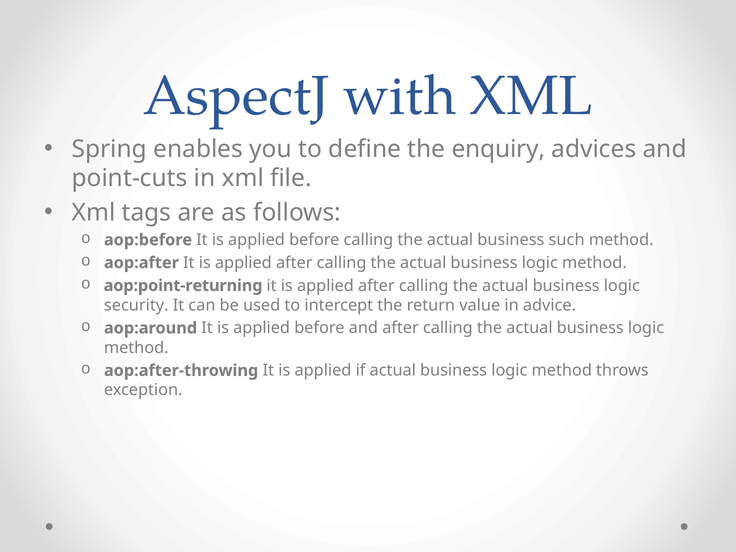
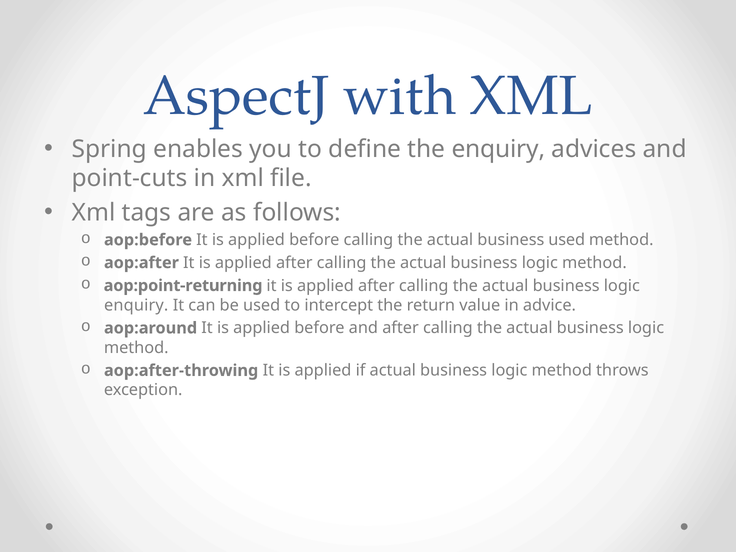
business such: such -> used
security at (136, 305): security -> enquiry
